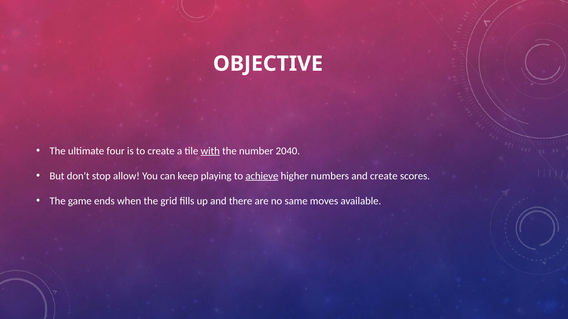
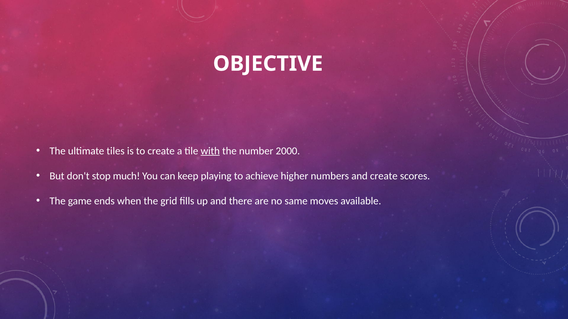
four: four -> tiles
2040: 2040 -> 2000
allow: allow -> much
achieve underline: present -> none
